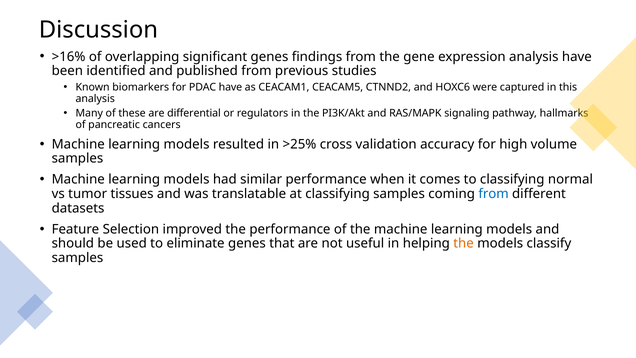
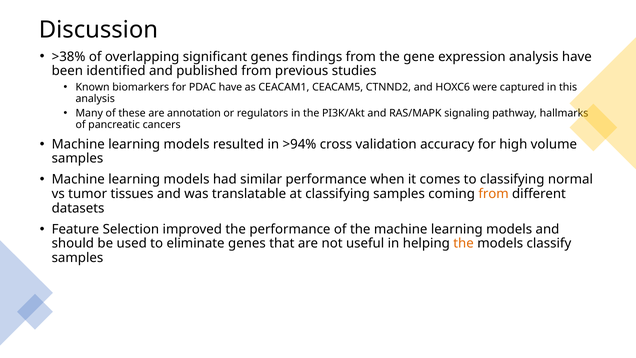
>16%: >16% -> >38%
differential: differential -> annotation
>25%: >25% -> >94%
from at (494, 194) colour: blue -> orange
